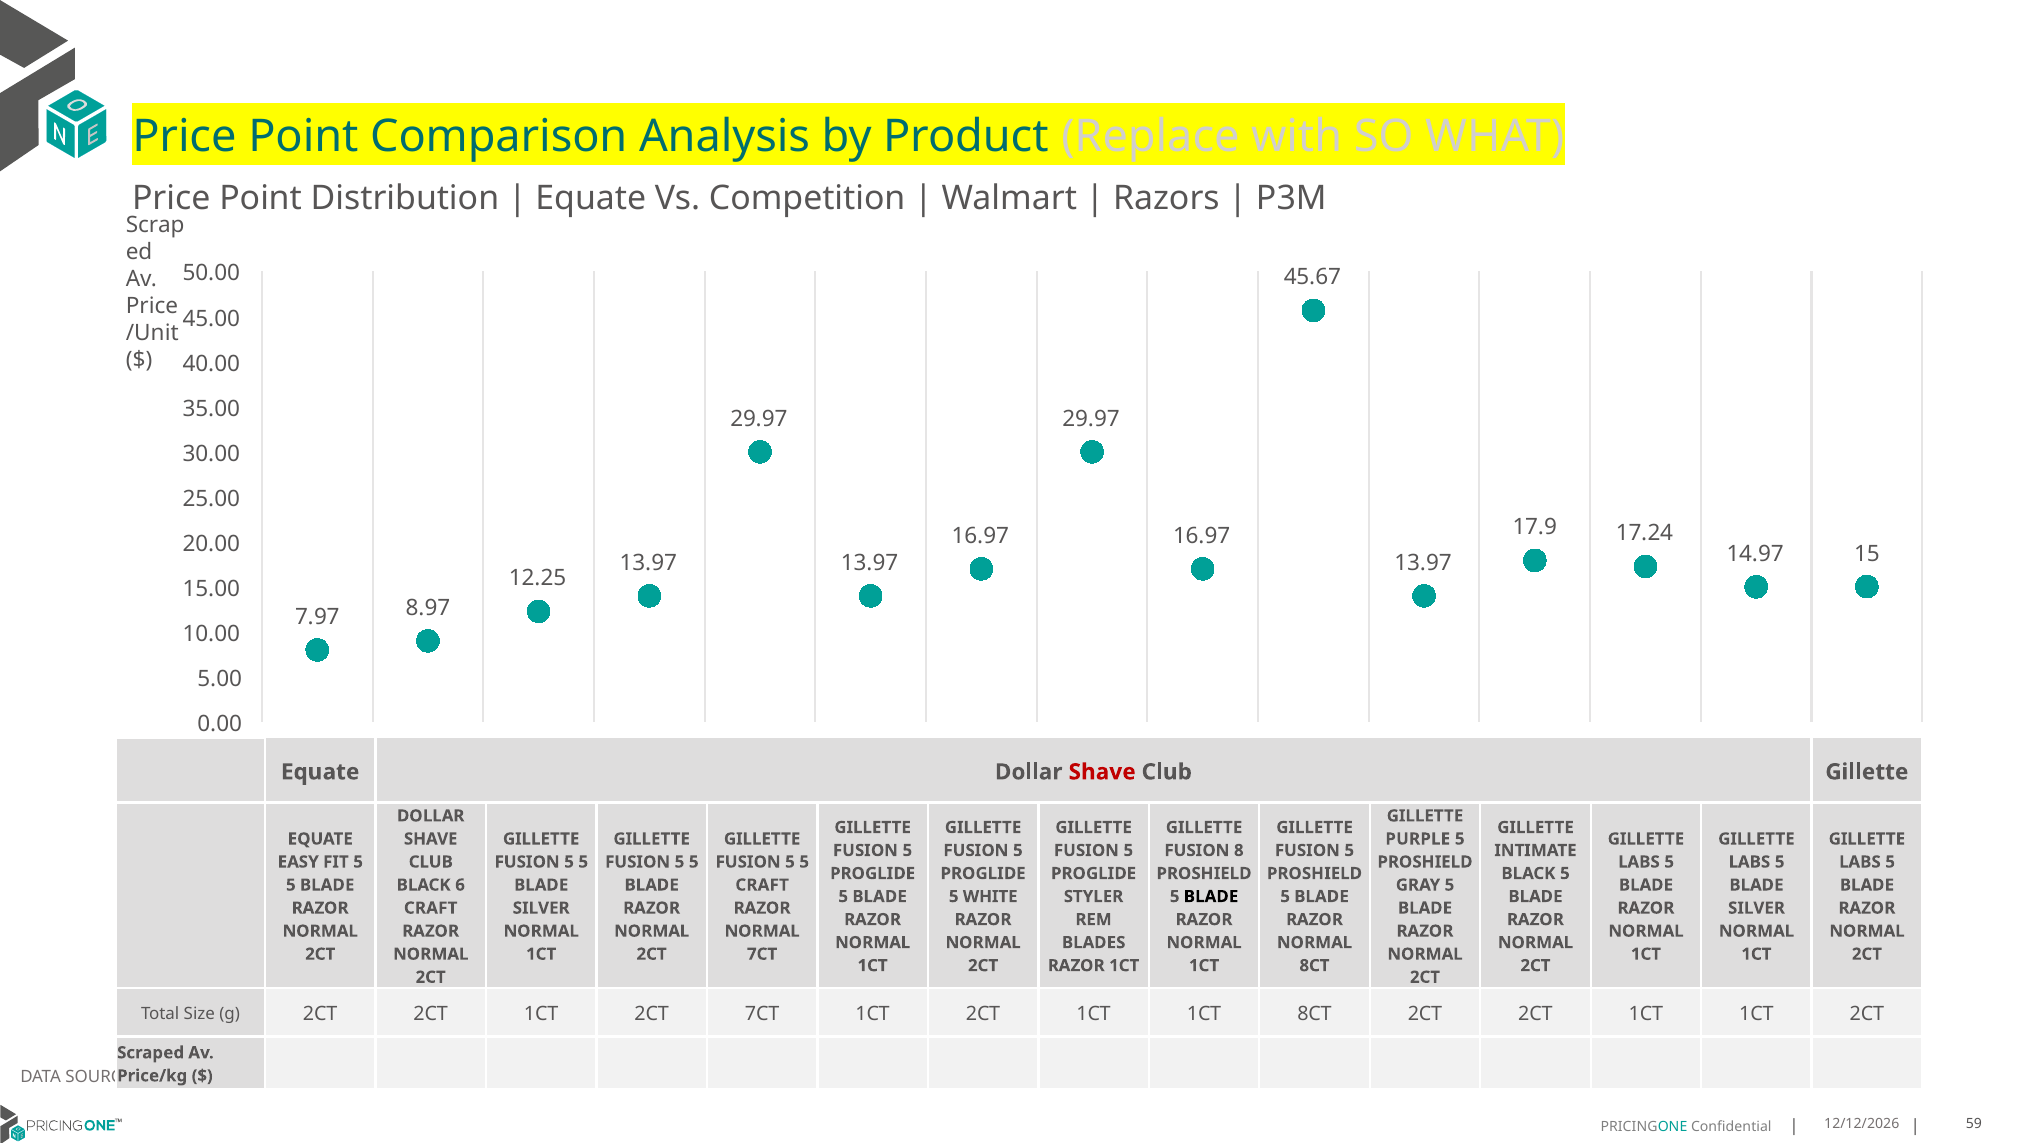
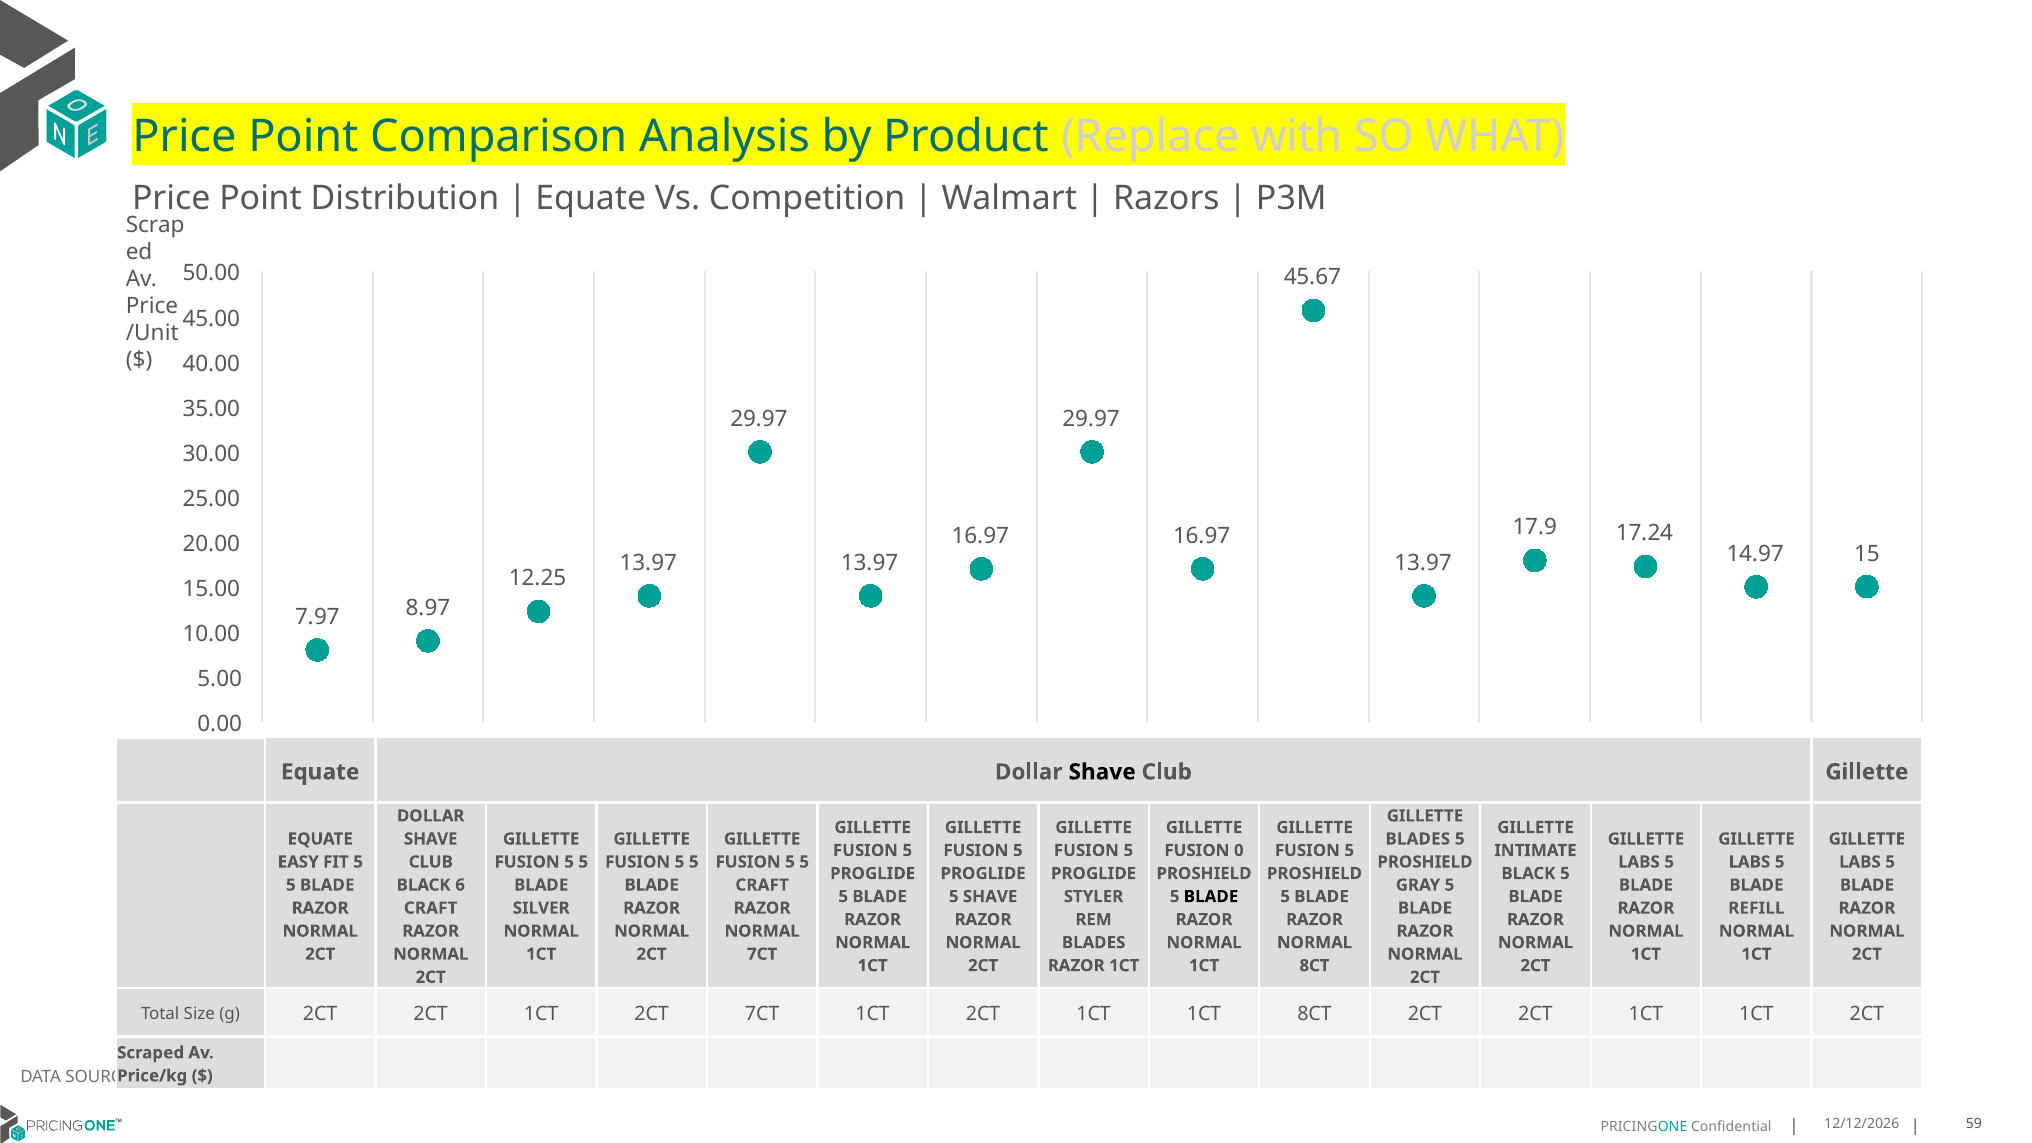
Shave at (1102, 772) colour: red -> black
PURPLE at (1418, 839): PURPLE -> BLADES
8: 8 -> 0
5 WHITE: WHITE -> SHAVE
SILVER at (1756, 908): SILVER -> REFILL
